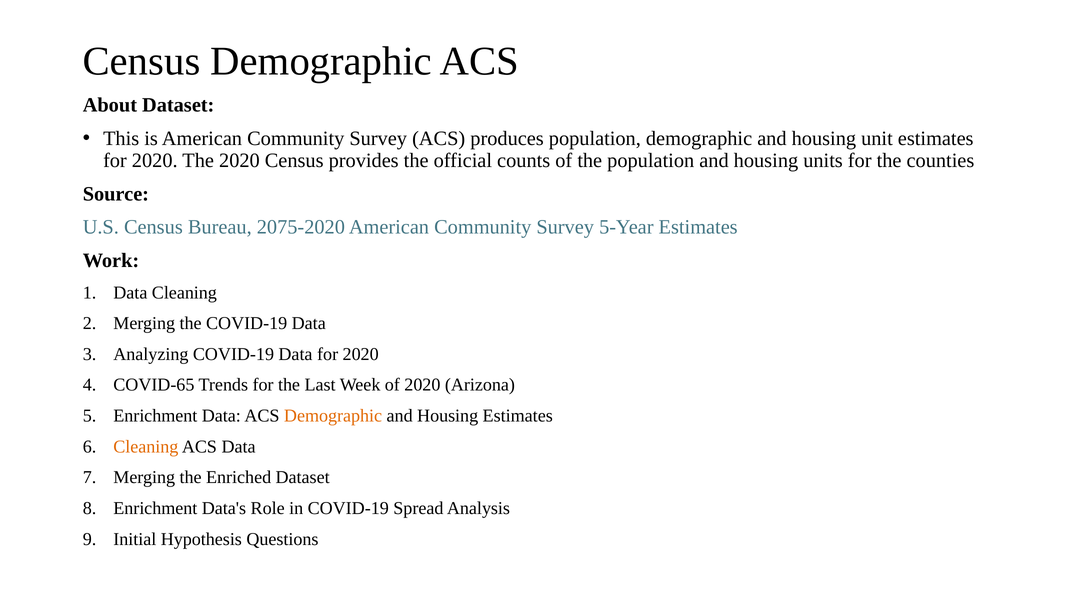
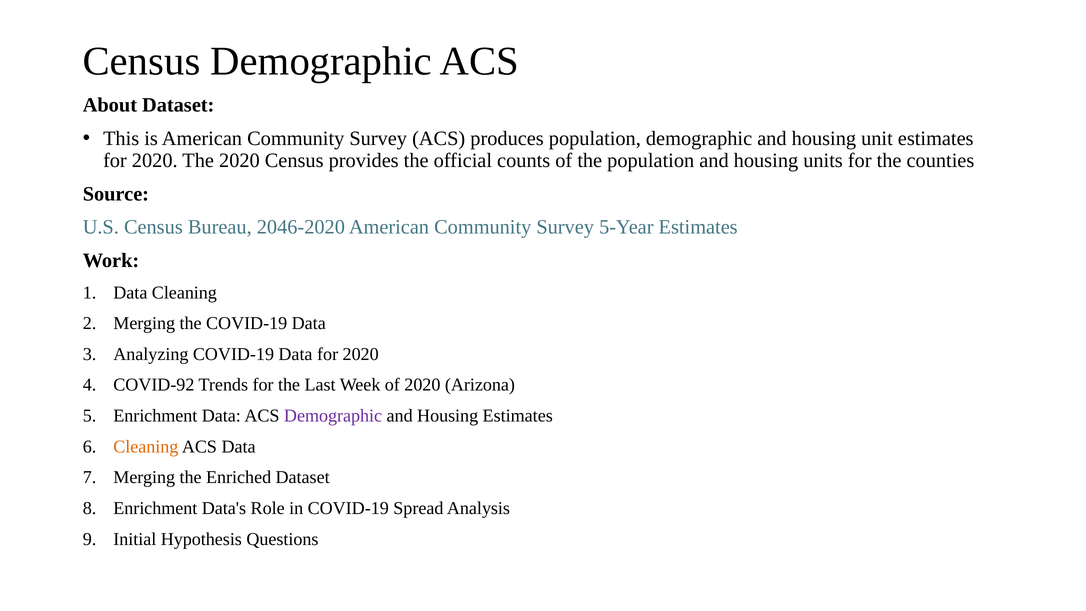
2075-2020: 2075-2020 -> 2046-2020
COVID-65: COVID-65 -> COVID-92
Demographic at (333, 416) colour: orange -> purple
